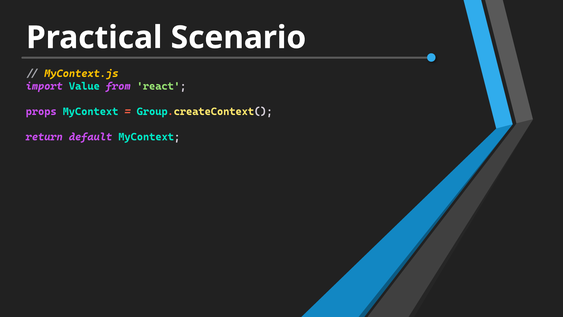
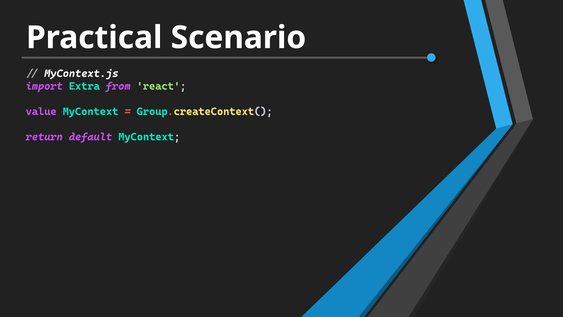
MyContext.js colour: yellow -> white
Value: Value -> Extra
props: props -> value
